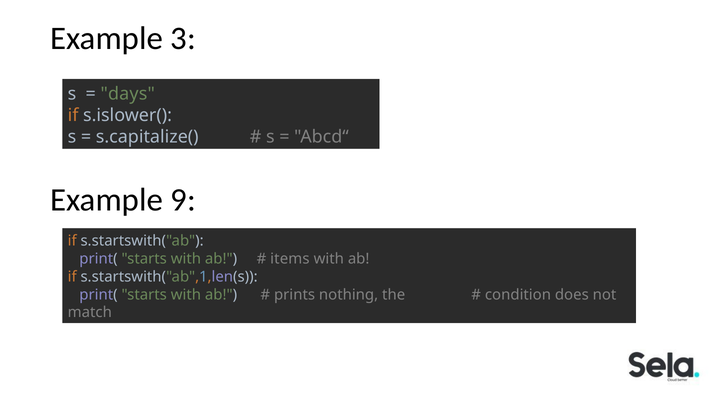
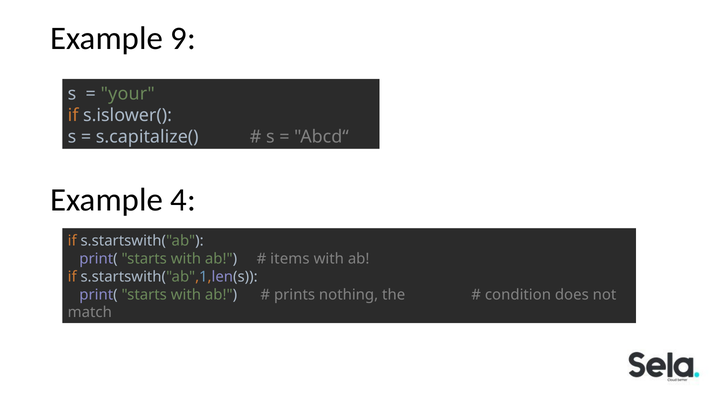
3: 3 -> 9
days: days -> your
9: 9 -> 4
